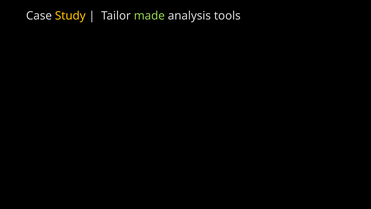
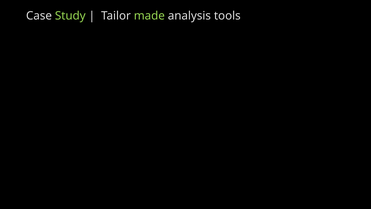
Study colour: yellow -> light green
